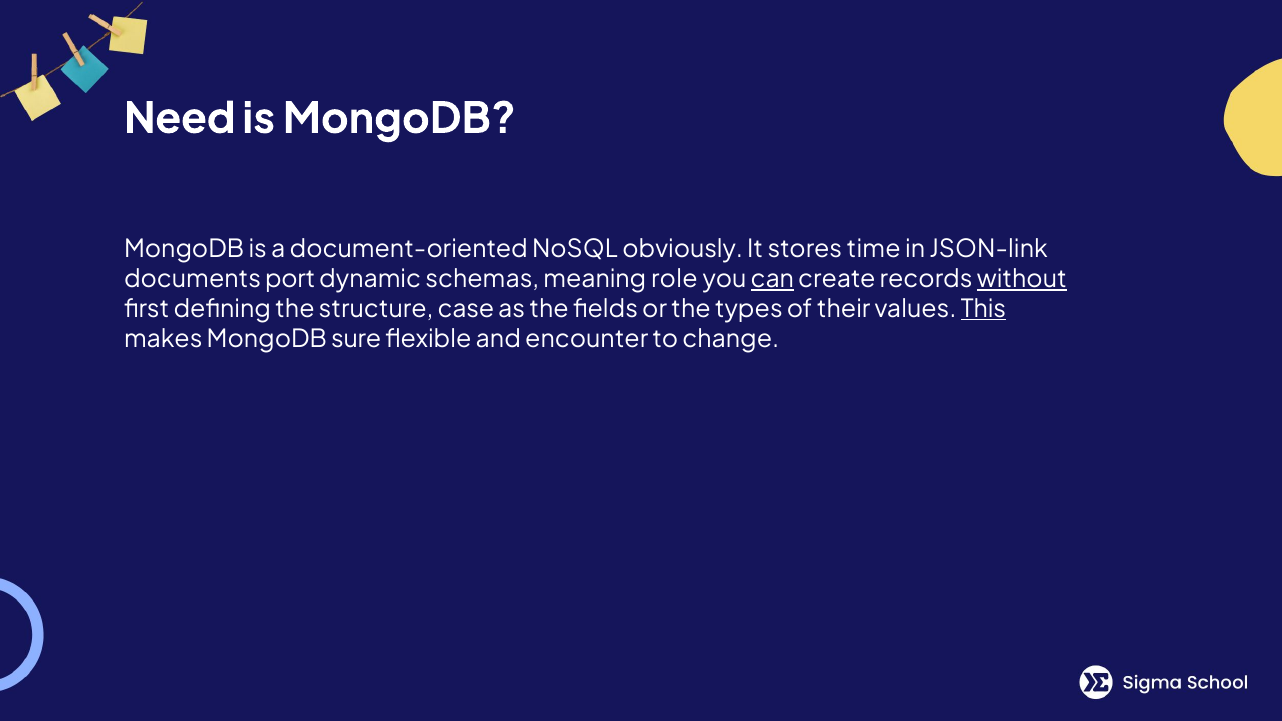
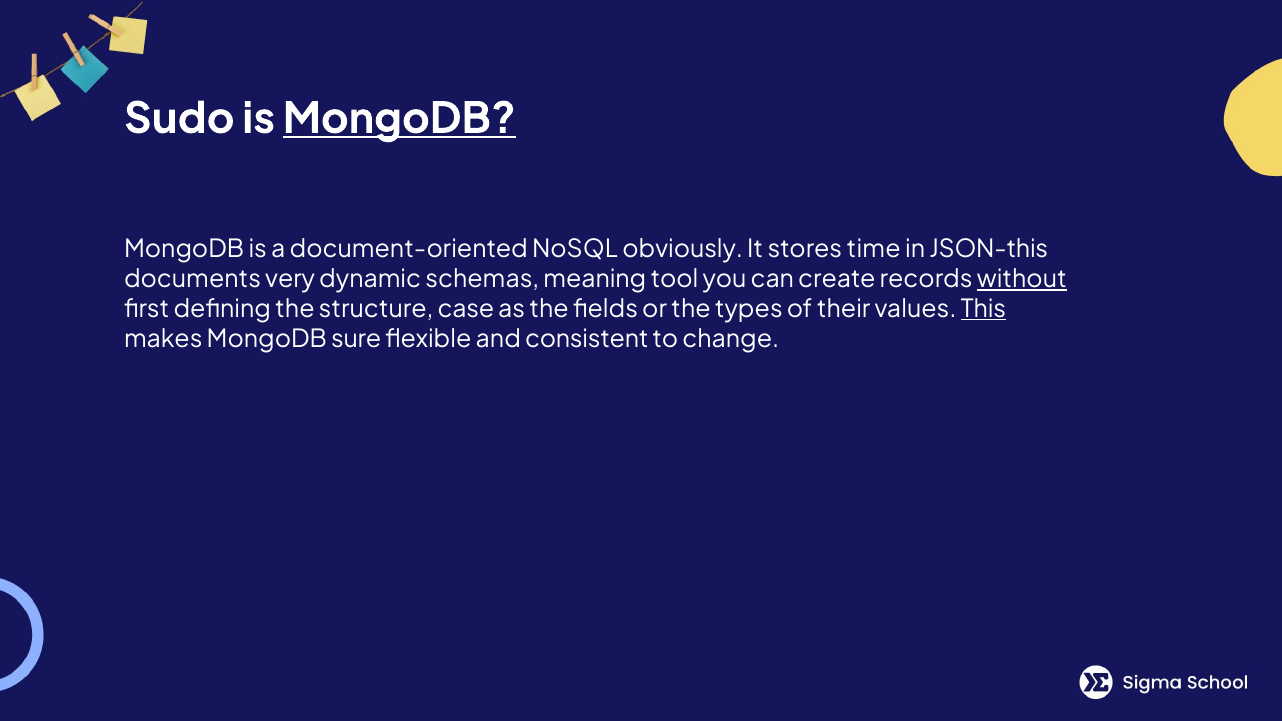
Need: Need -> Sudo
MongoDB at (399, 119) underline: none -> present
JSON-link: JSON-link -> JSON-this
port: port -> very
role: role -> tool
can underline: present -> none
encounter: encounter -> consistent
